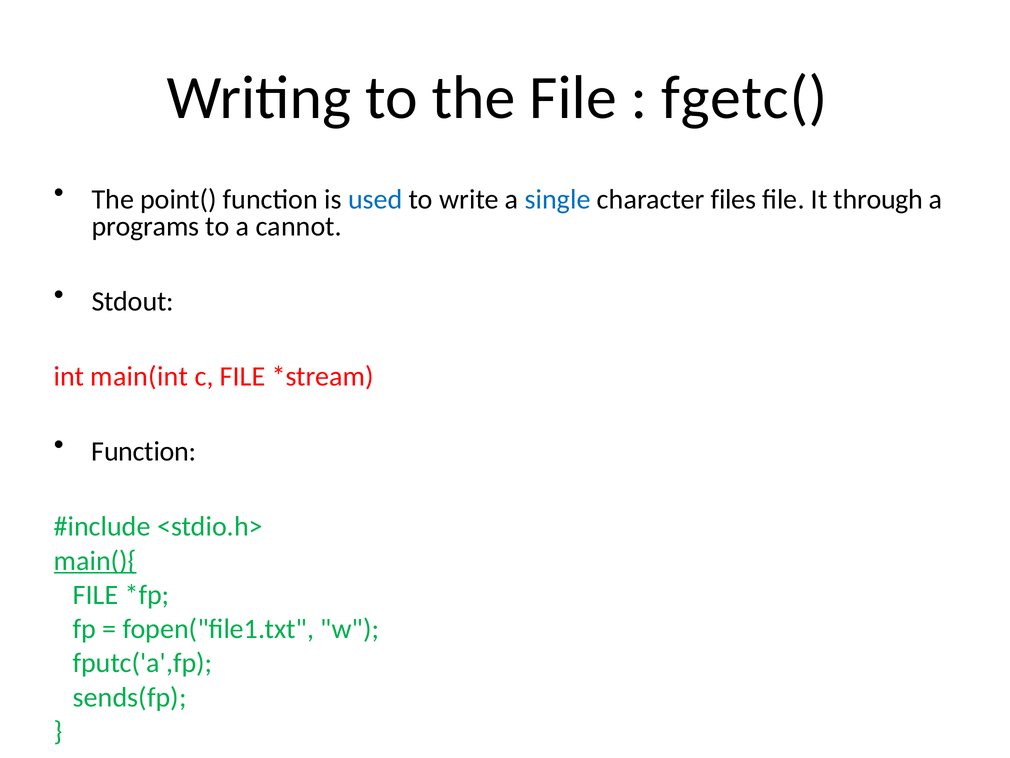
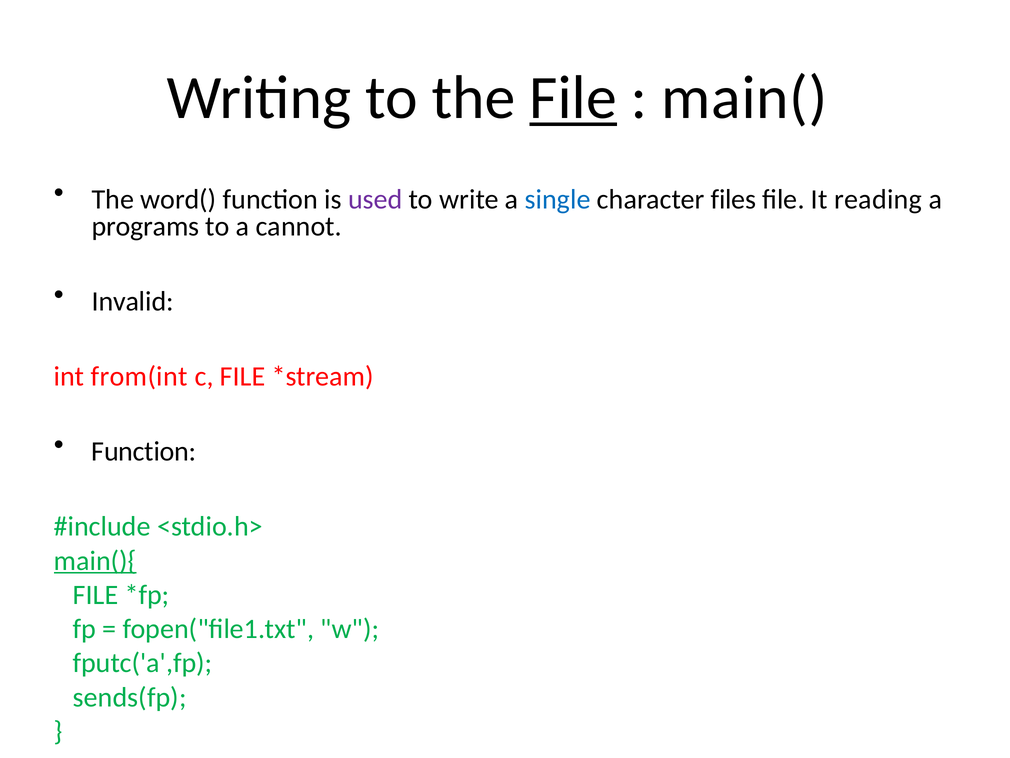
File at (573, 98) underline: none -> present
fgetc(: fgetc( -> main(
point(: point( -> word(
used colour: blue -> purple
through: through -> reading
Stdout: Stdout -> Invalid
main(int: main(int -> from(int
